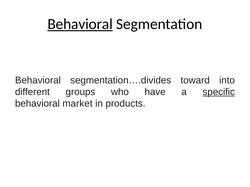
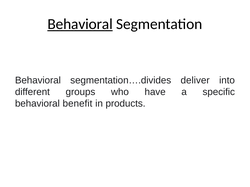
toward: toward -> deliver
specific underline: present -> none
market: market -> benefit
